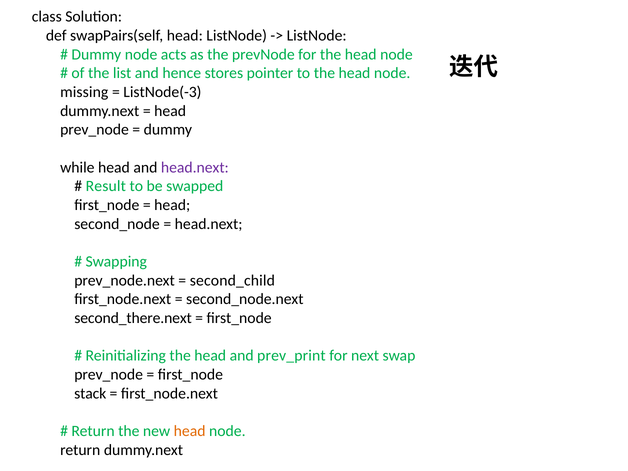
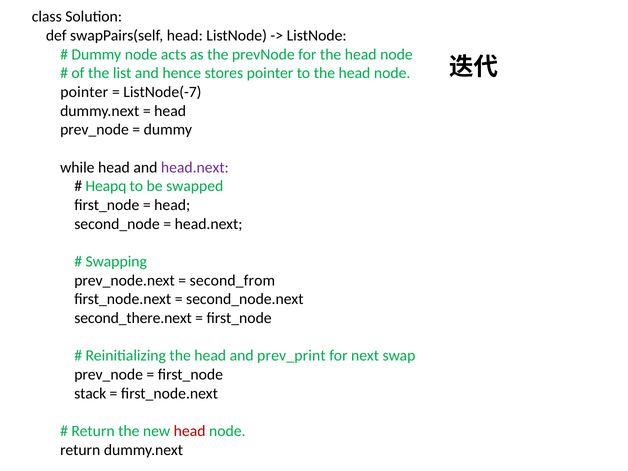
missing at (84, 92): missing -> pointer
ListNode(-3: ListNode(-3 -> ListNode(-7
Result: Result -> Heapq
second_child: second_child -> second_from
head at (190, 431) colour: orange -> red
